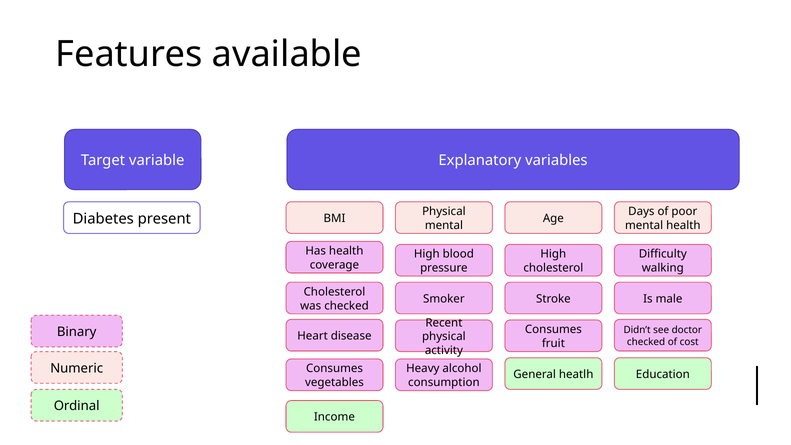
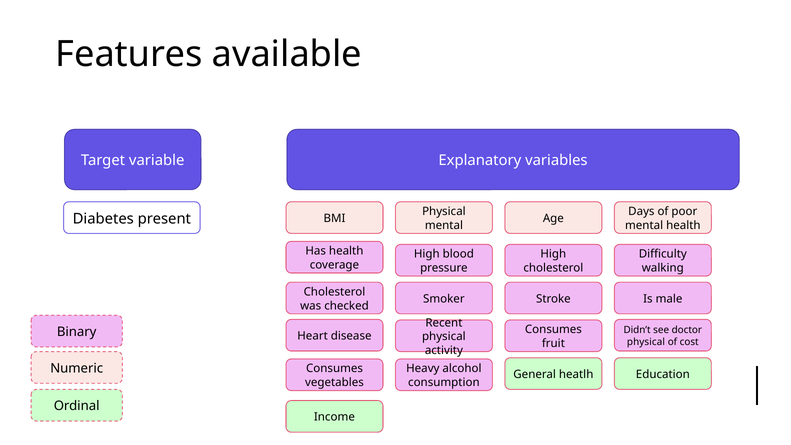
checked at (646, 342): checked -> physical
